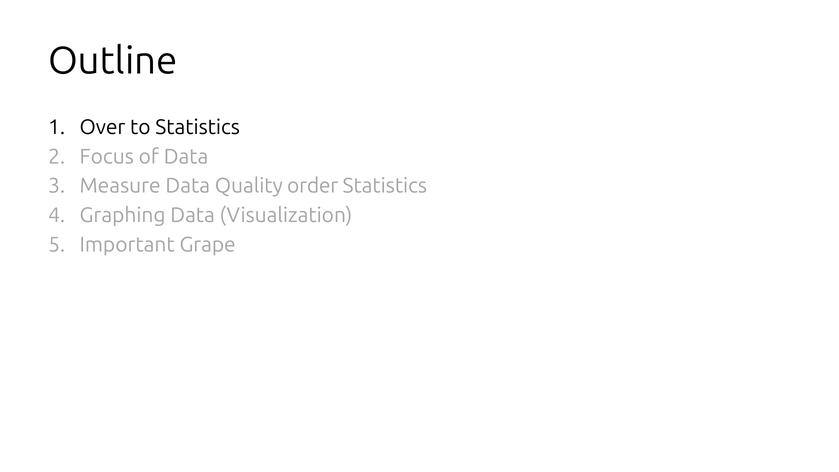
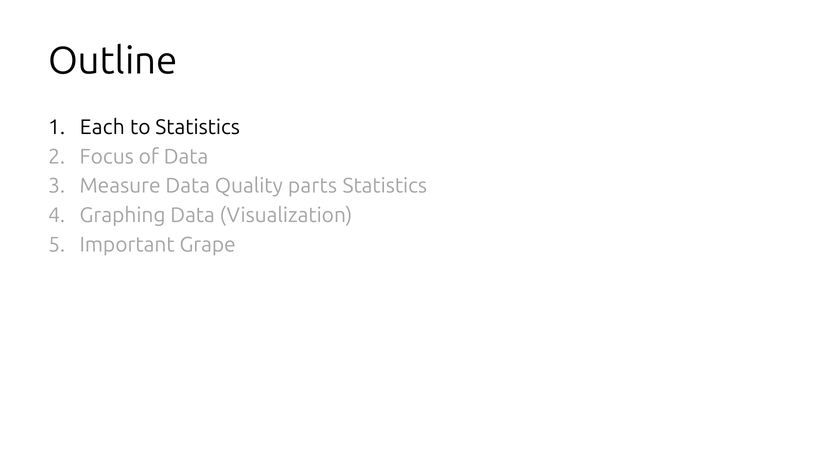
Over: Over -> Each
order: order -> parts
